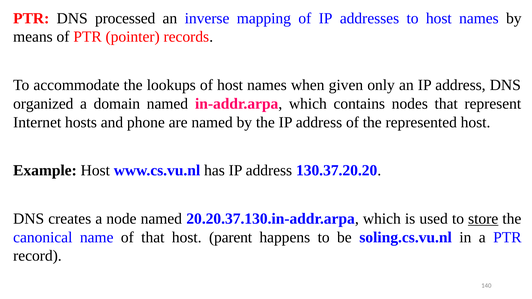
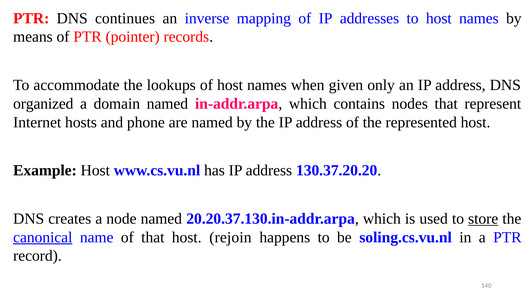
processed: processed -> continues
canonical underline: none -> present
parent: parent -> rejoin
